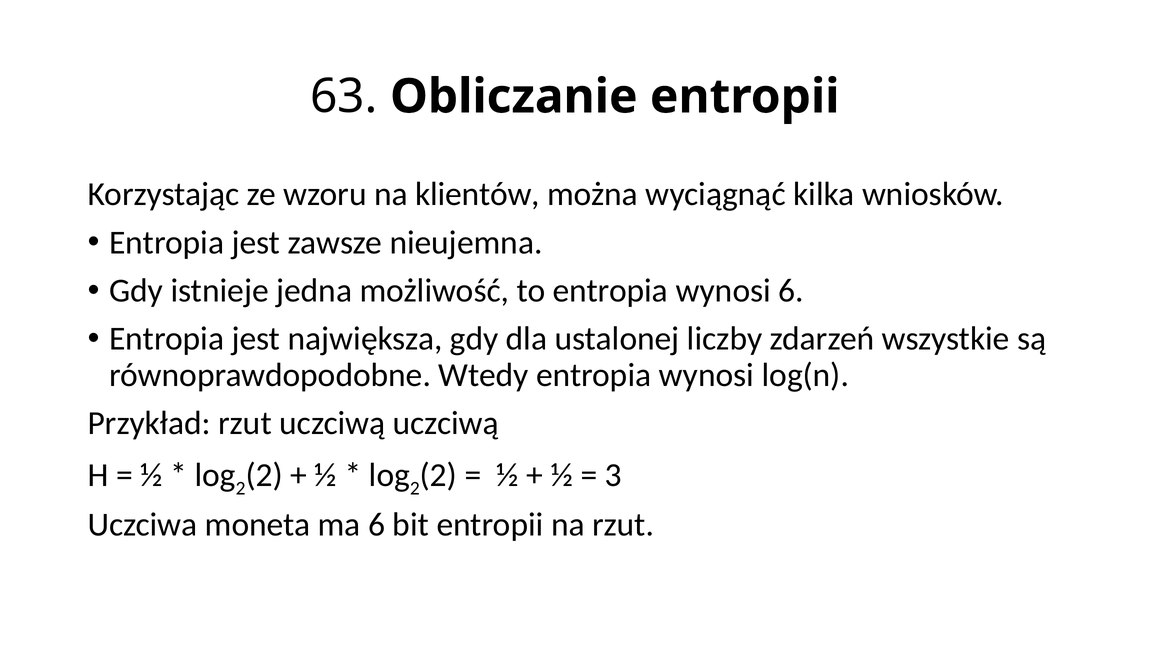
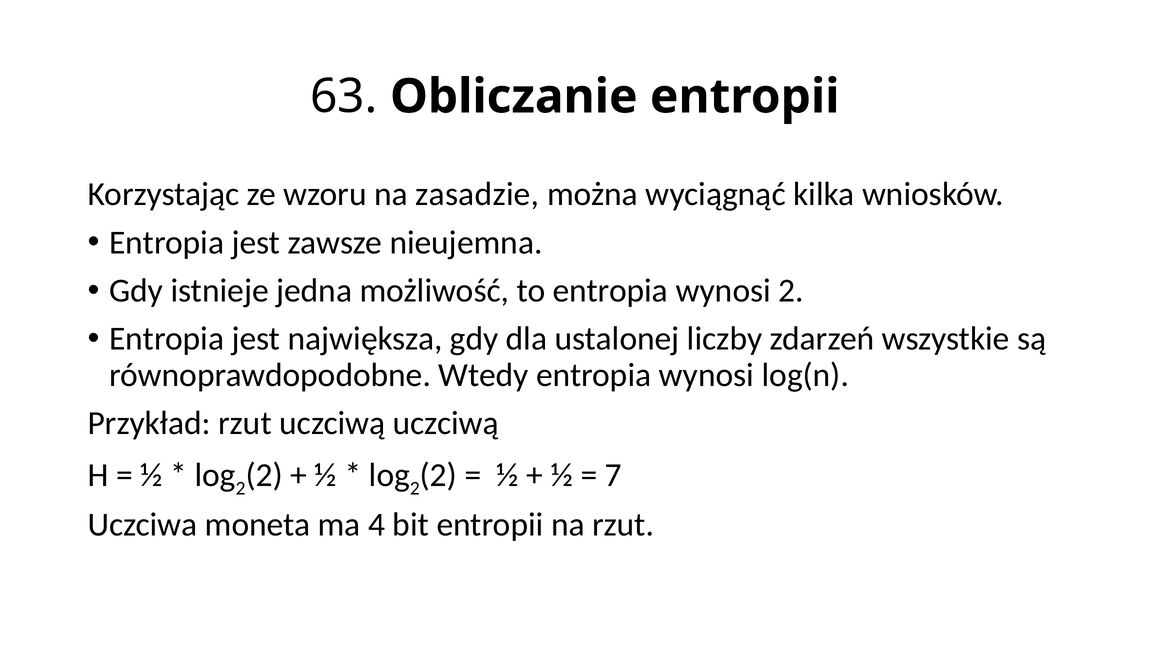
klientów: klientów -> zasadzie
wynosi 6: 6 -> 2
3: 3 -> 7
ma 6: 6 -> 4
